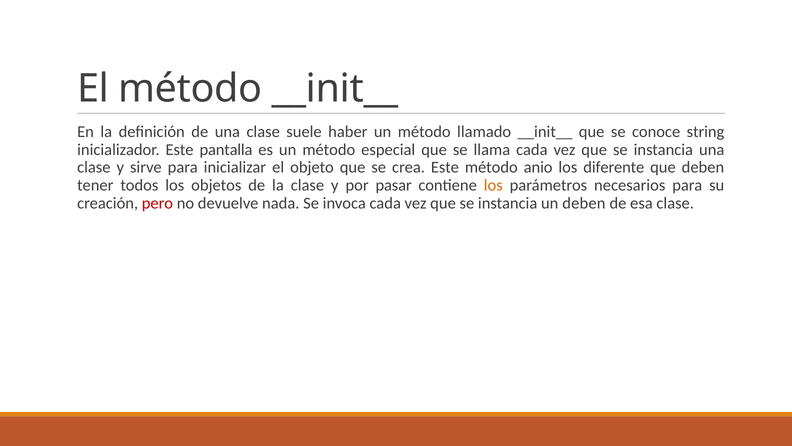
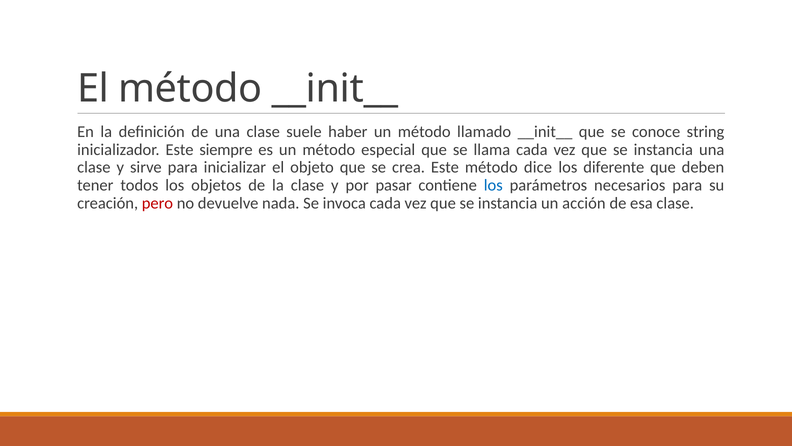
pantalla: pantalla -> siempre
anio: anio -> dice
los at (493, 185) colour: orange -> blue
un deben: deben -> acción
